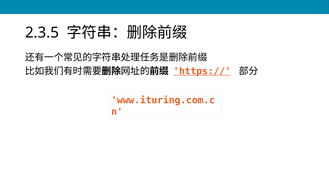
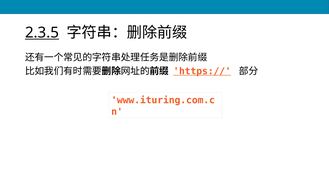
2.3.5 underline: none -> present
